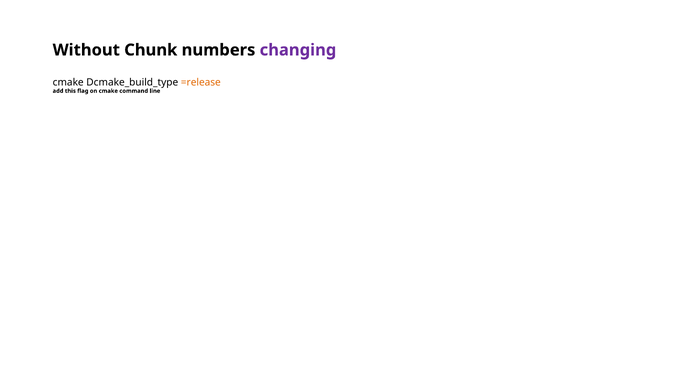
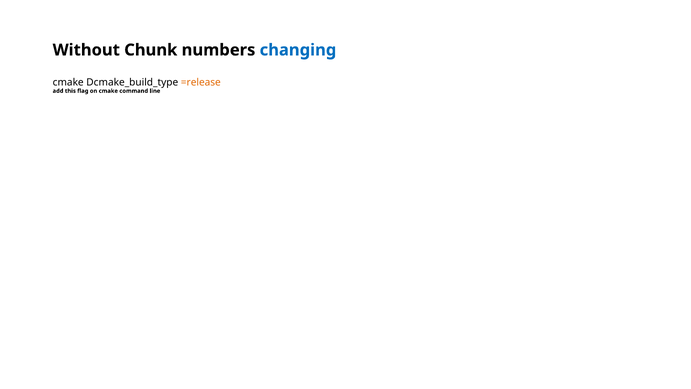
changing colour: purple -> blue
